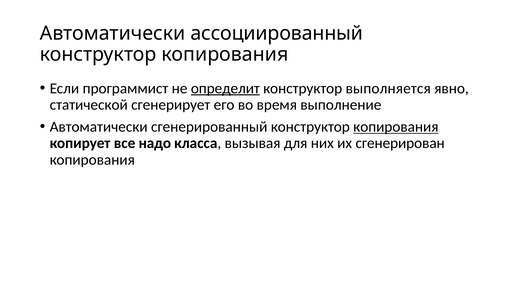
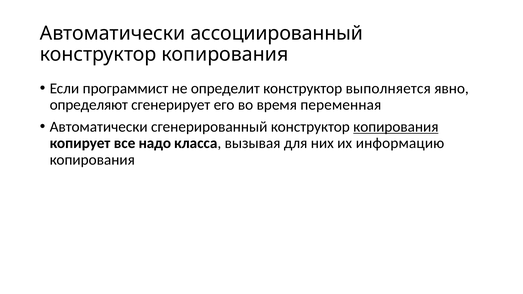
определит underline: present -> none
статической: статической -> определяют
выполнение: выполнение -> переменная
сгенерирован: сгенерирован -> информацию
